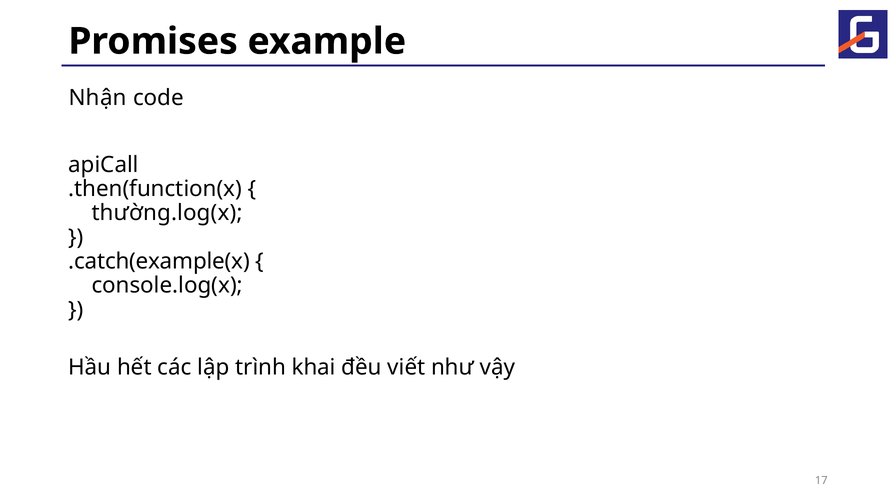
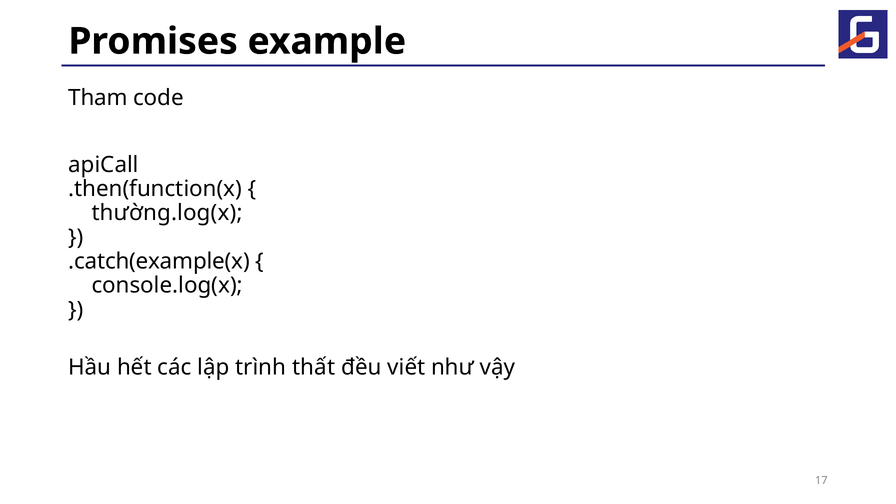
Nhận: Nhận -> Tham
khai: khai -> thất
